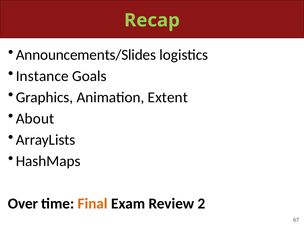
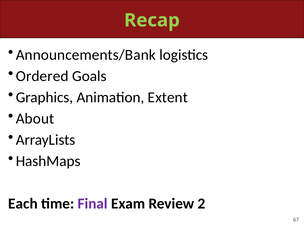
Announcements/Slides: Announcements/Slides -> Announcements/Bank
Instance: Instance -> Ordered
Over: Over -> Each
Final colour: orange -> purple
